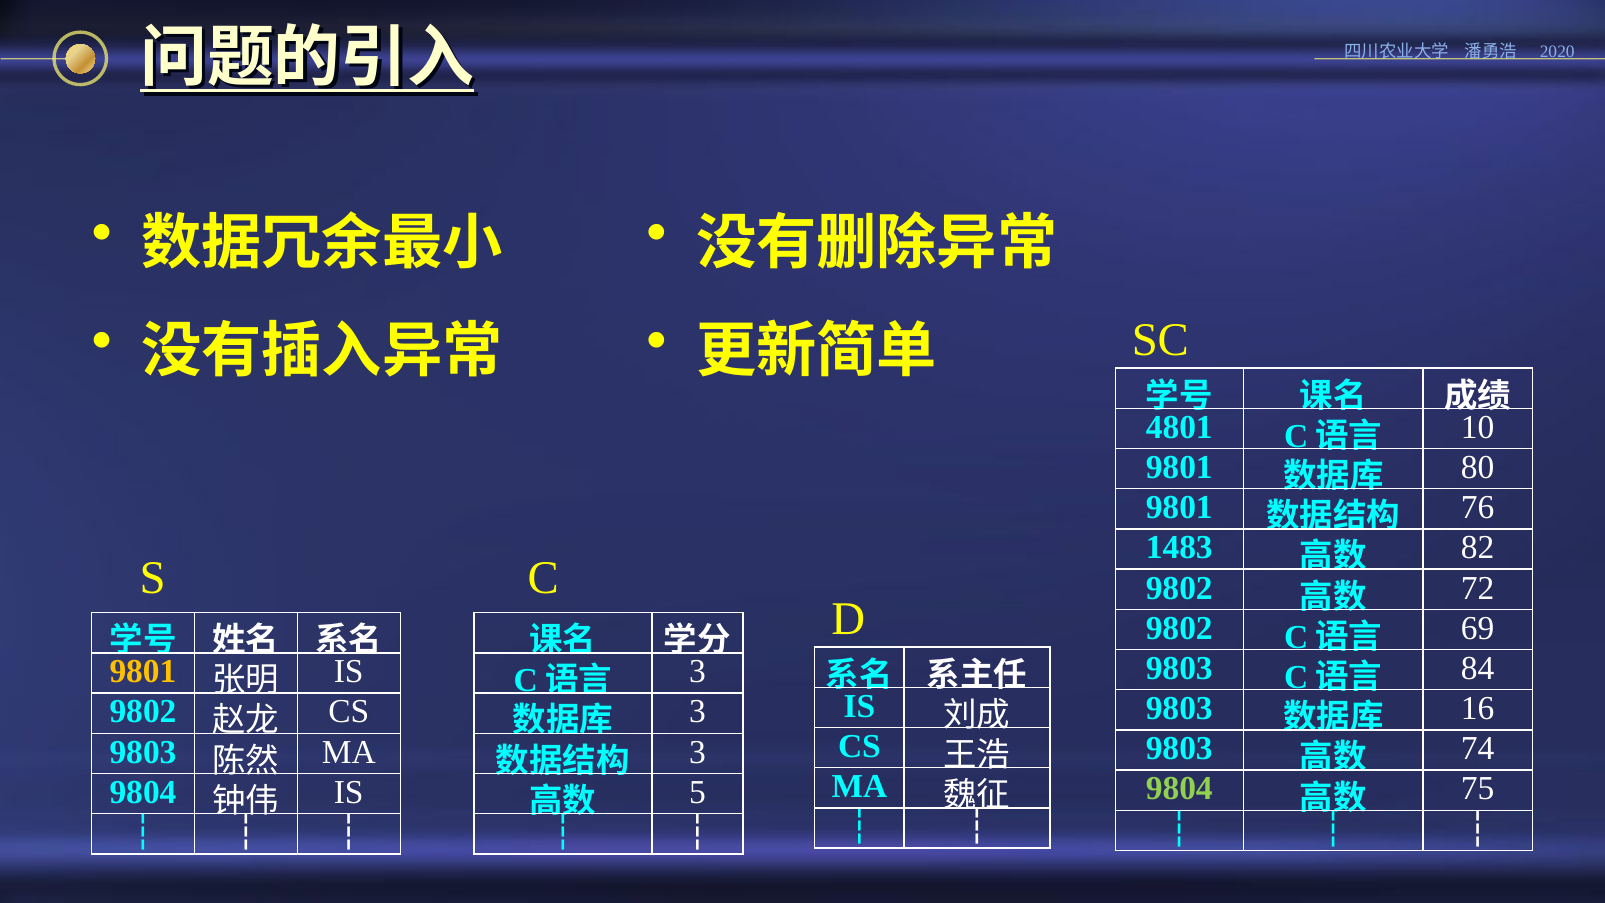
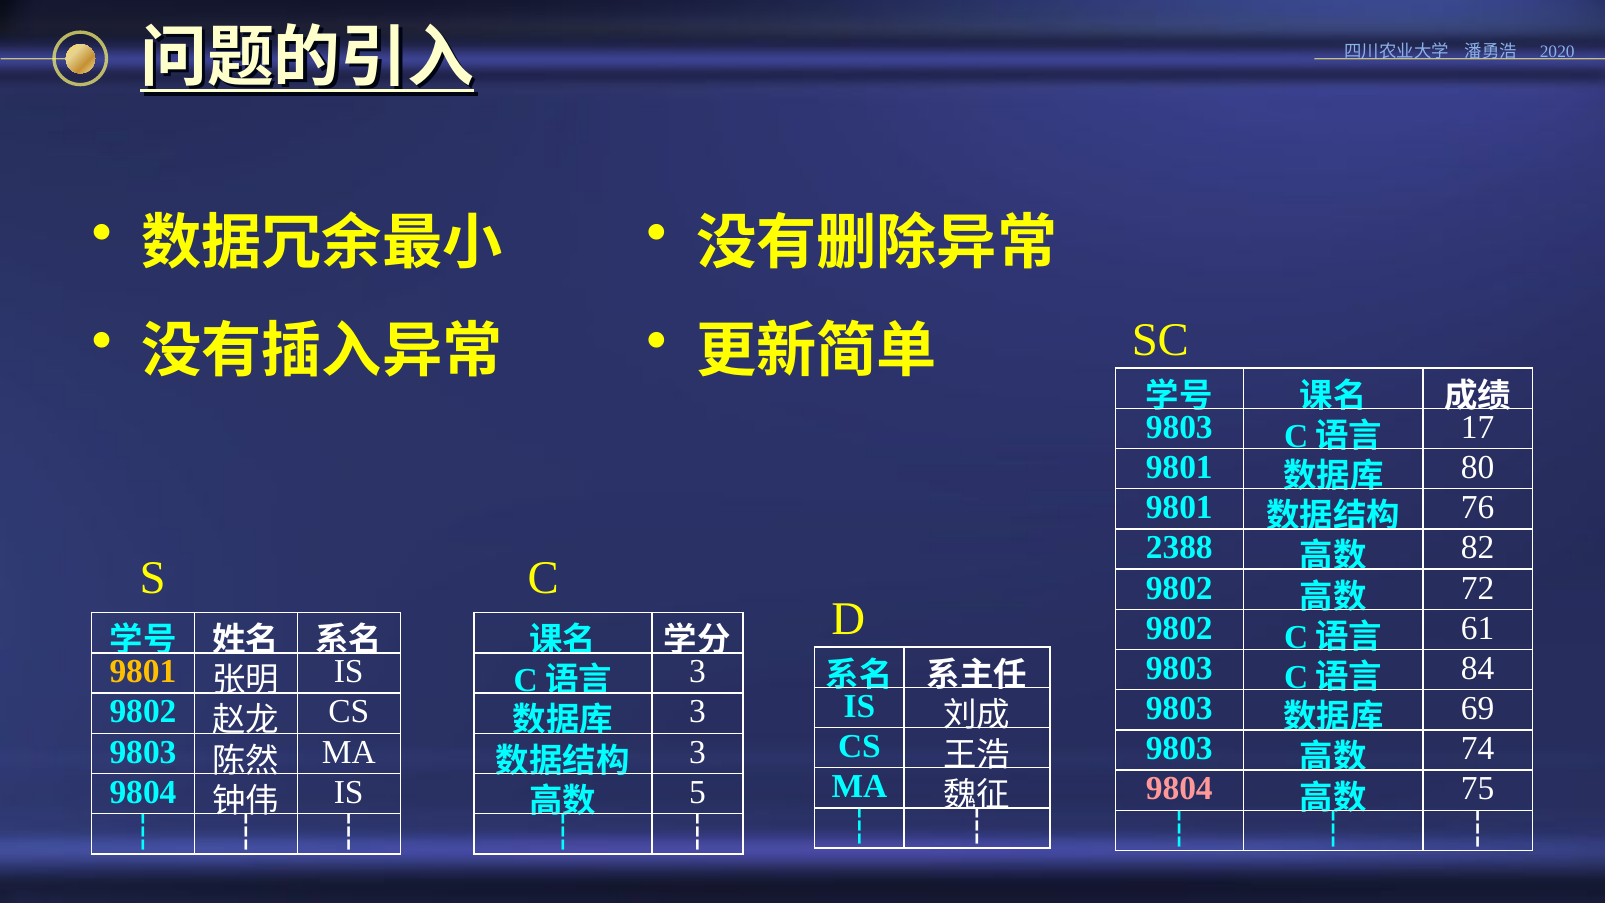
4801 at (1179, 427): 4801 -> 9803
10: 10 -> 17
1483: 1483 -> 2388
69: 69 -> 61
16: 16 -> 69
9804 at (1179, 789) colour: light green -> pink
